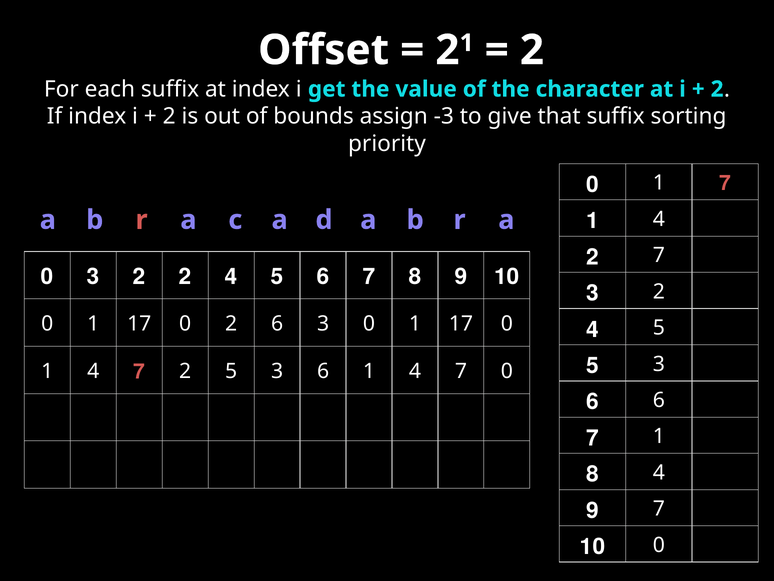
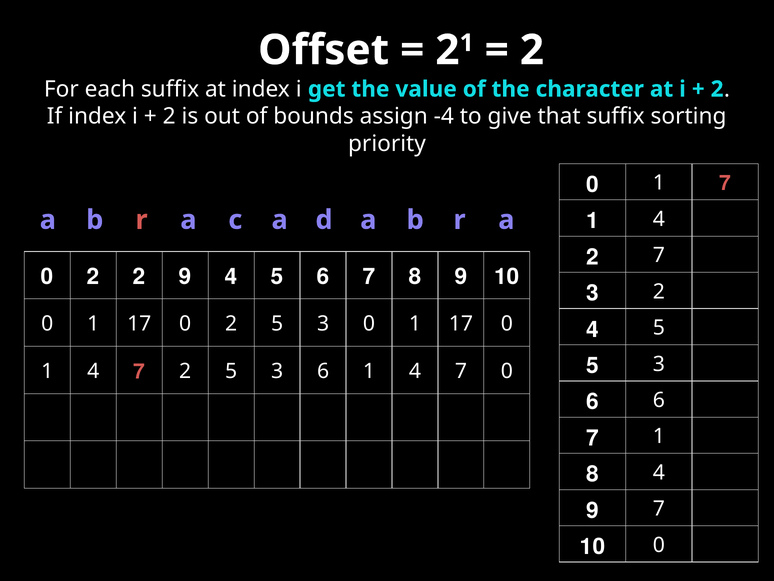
-3: -3 -> -4
3 at (93, 277): 3 -> 2
2 2: 2 -> 9
0 2 6: 6 -> 5
